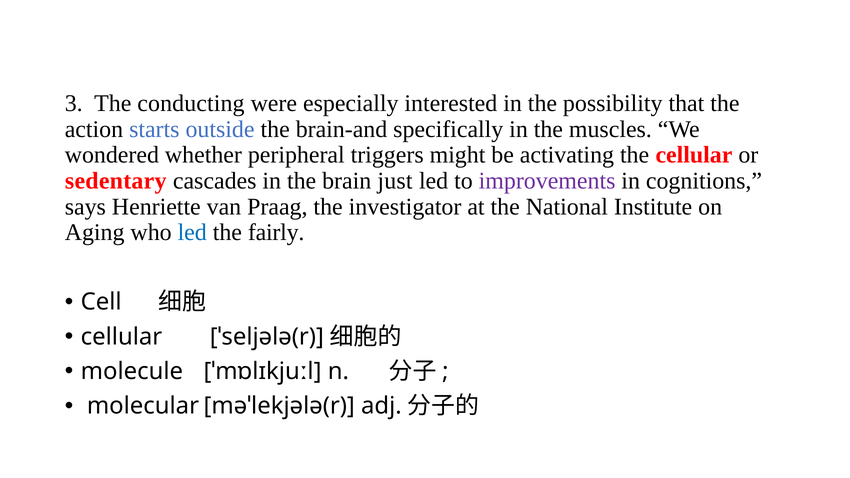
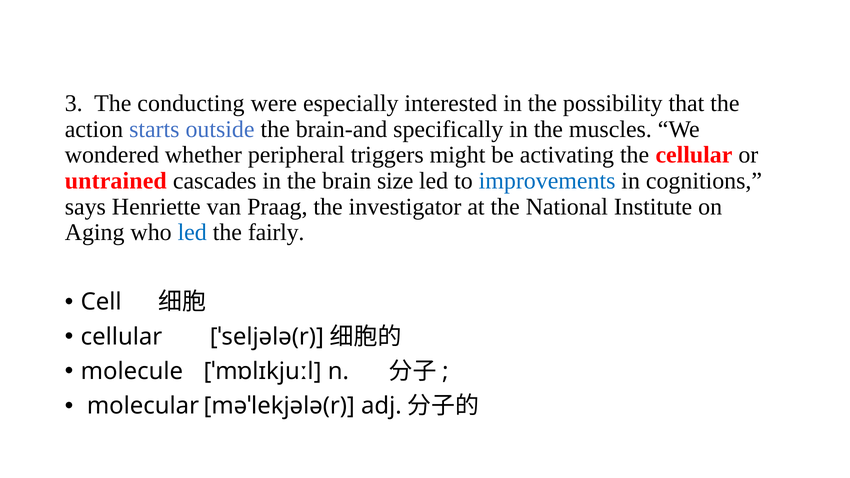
sedentary: sedentary -> untrained
just: just -> size
improvements colour: purple -> blue
